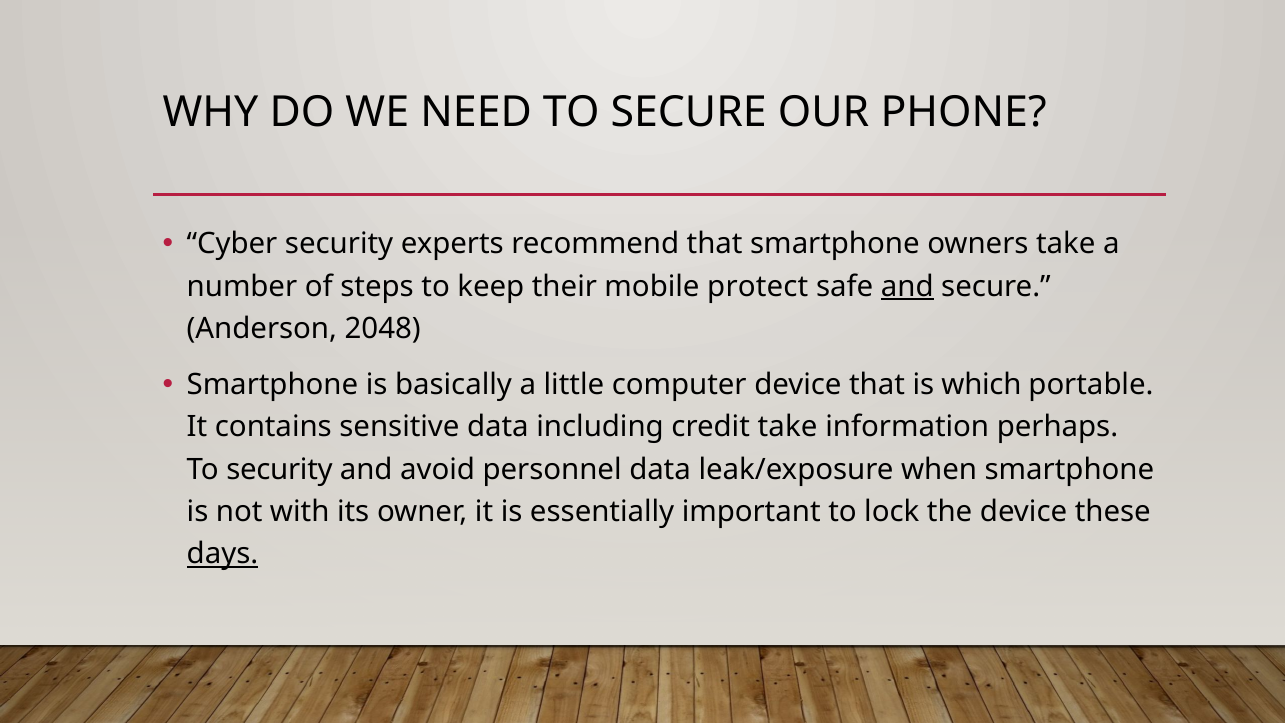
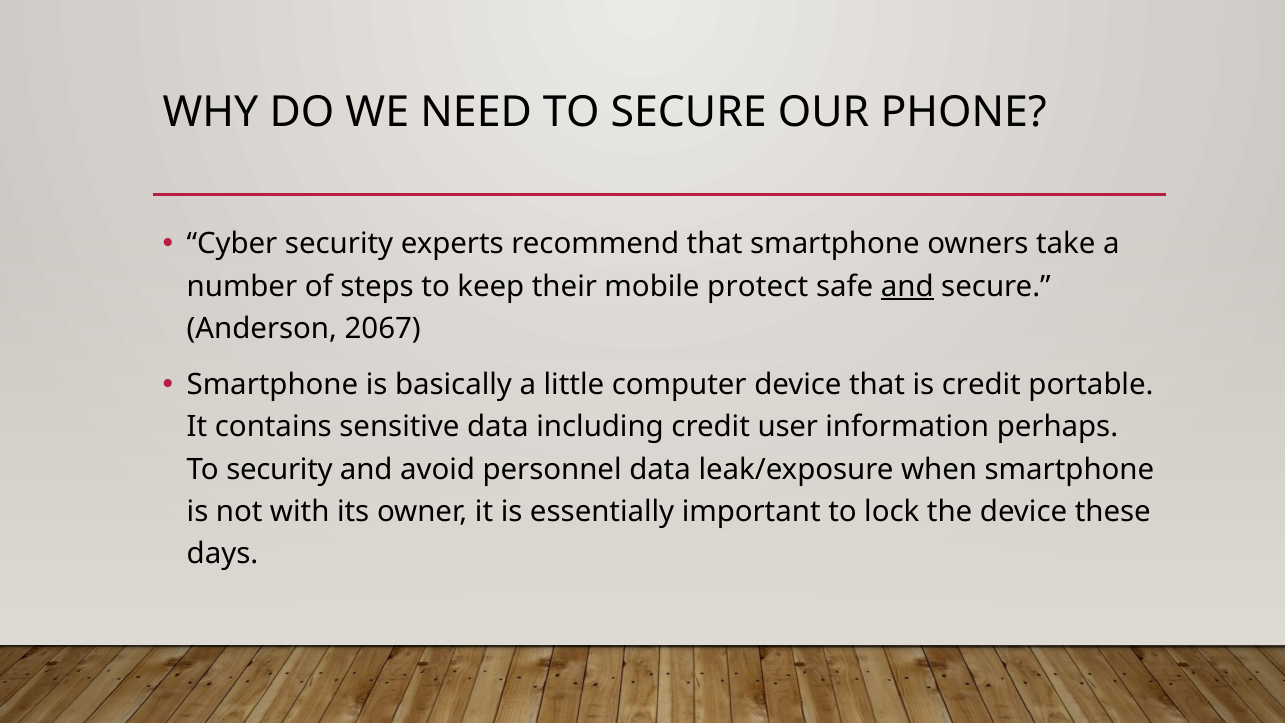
2048: 2048 -> 2067
is which: which -> credit
credit take: take -> user
days underline: present -> none
